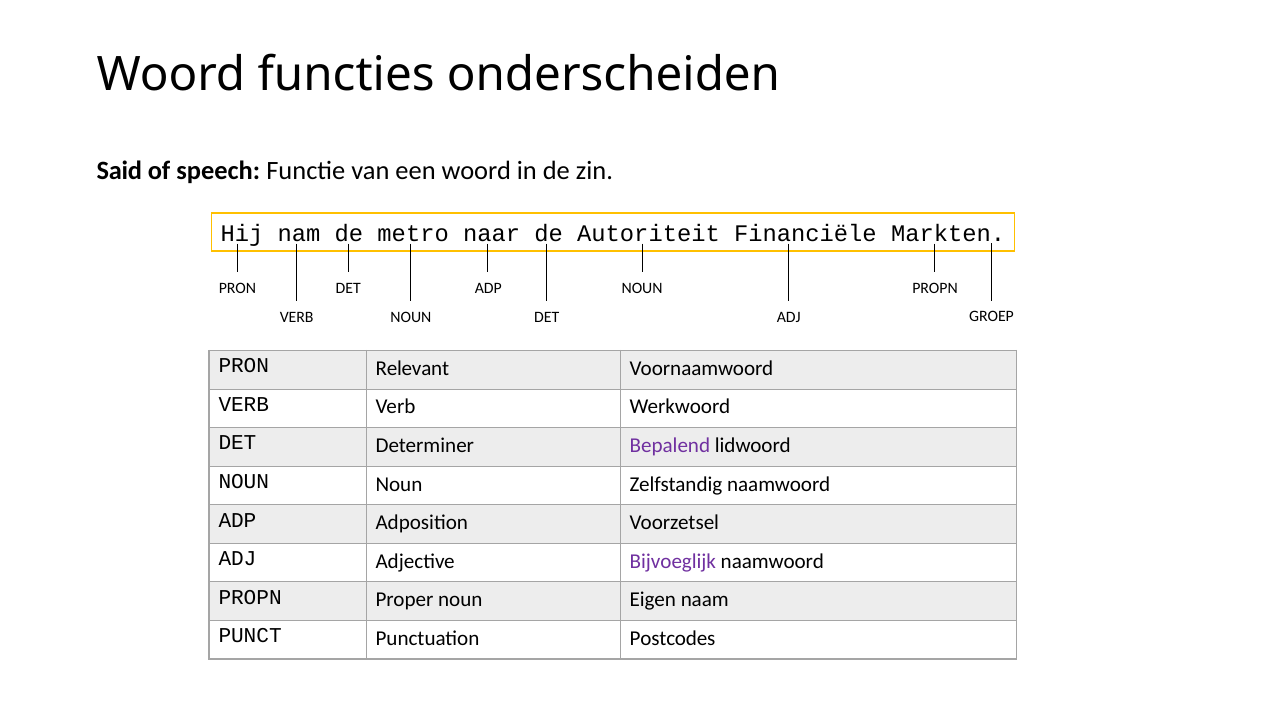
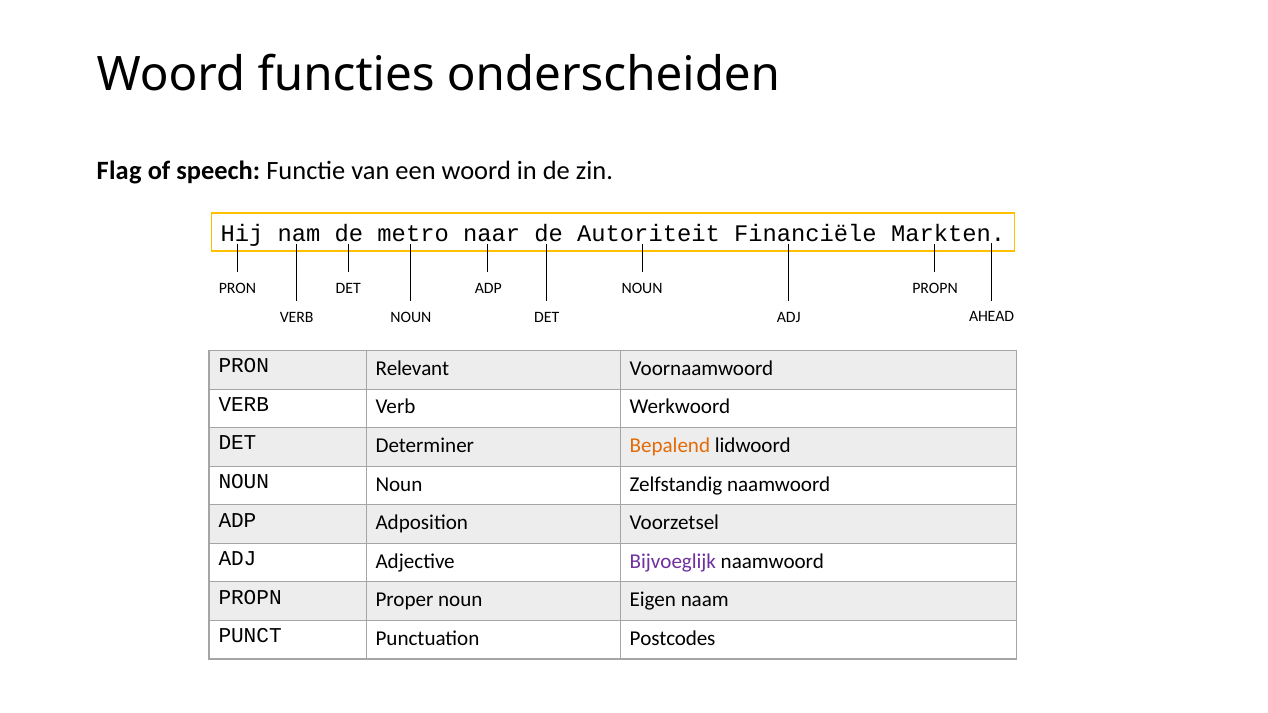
Said: Said -> Flag
GROEP: GROEP -> AHEAD
Bepalend colour: purple -> orange
